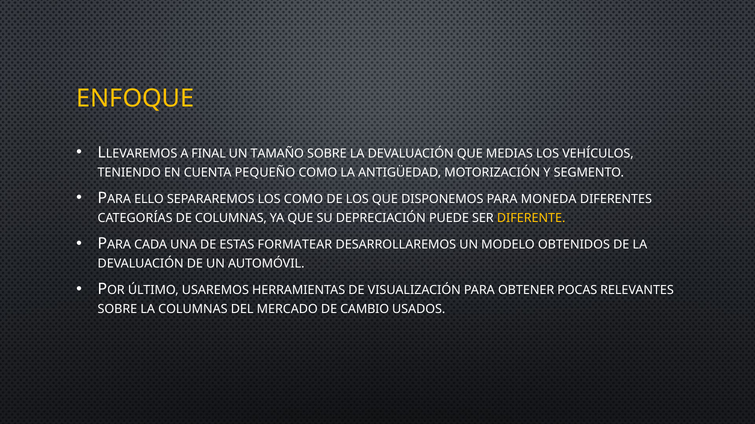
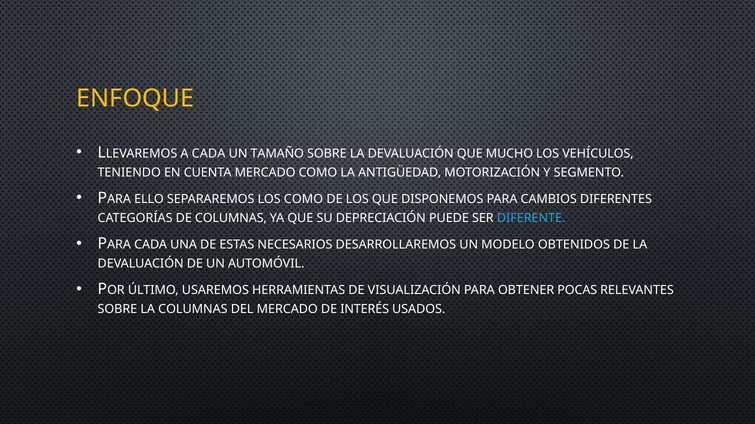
A FINAL: FINAL -> CADA
MEDIAS: MEDIAS -> MUCHO
CUENTA PEQUEÑO: PEQUEÑO -> MERCADO
MONEDA: MONEDA -> CAMBIOS
DIFERENTE colour: yellow -> light blue
FORMATEAR: FORMATEAR -> NECESARIOS
CAMBIO: CAMBIO -> INTERÉS
